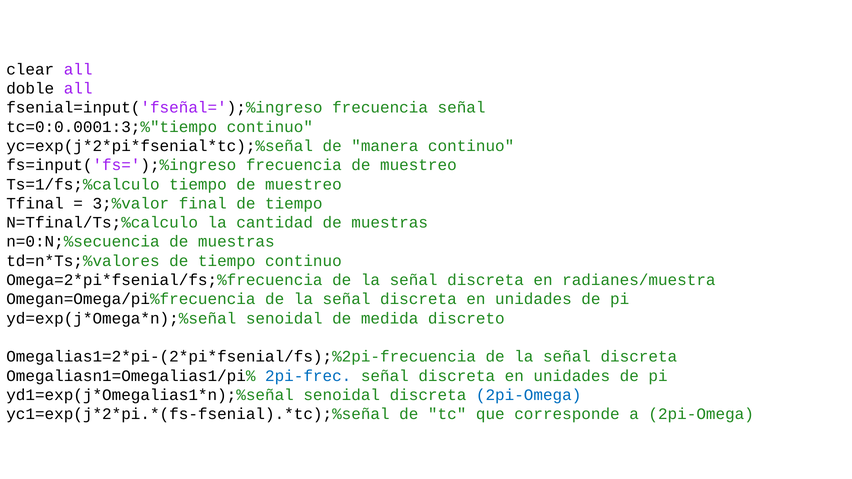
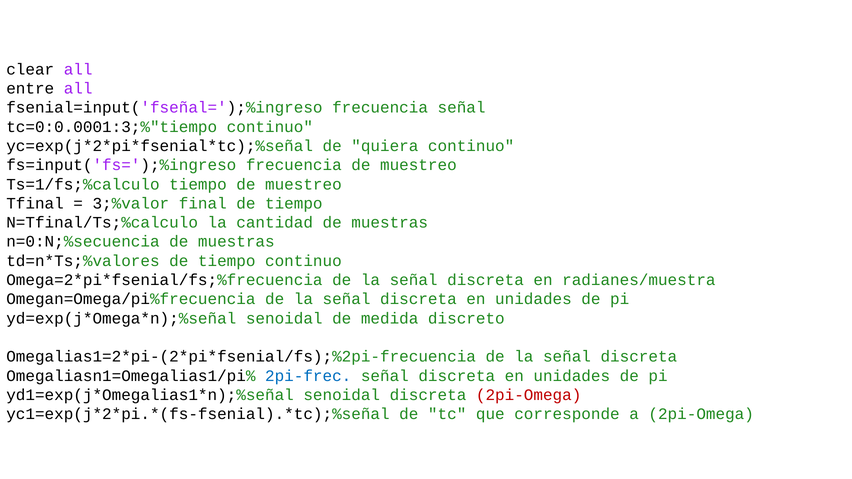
doble: doble -> entre
manera: manera -> quiera
2pi-Omega at (529, 395) colour: blue -> red
